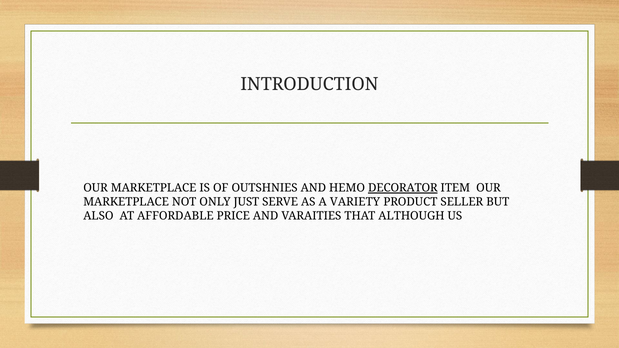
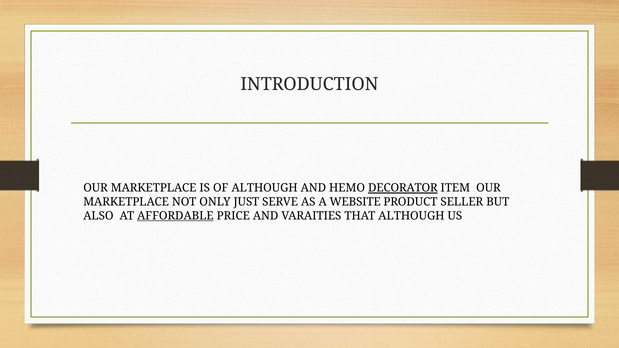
OF OUTSHNIES: OUTSHNIES -> ALTHOUGH
VARIETY: VARIETY -> WEBSITE
AFFORDABLE underline: none -> present
